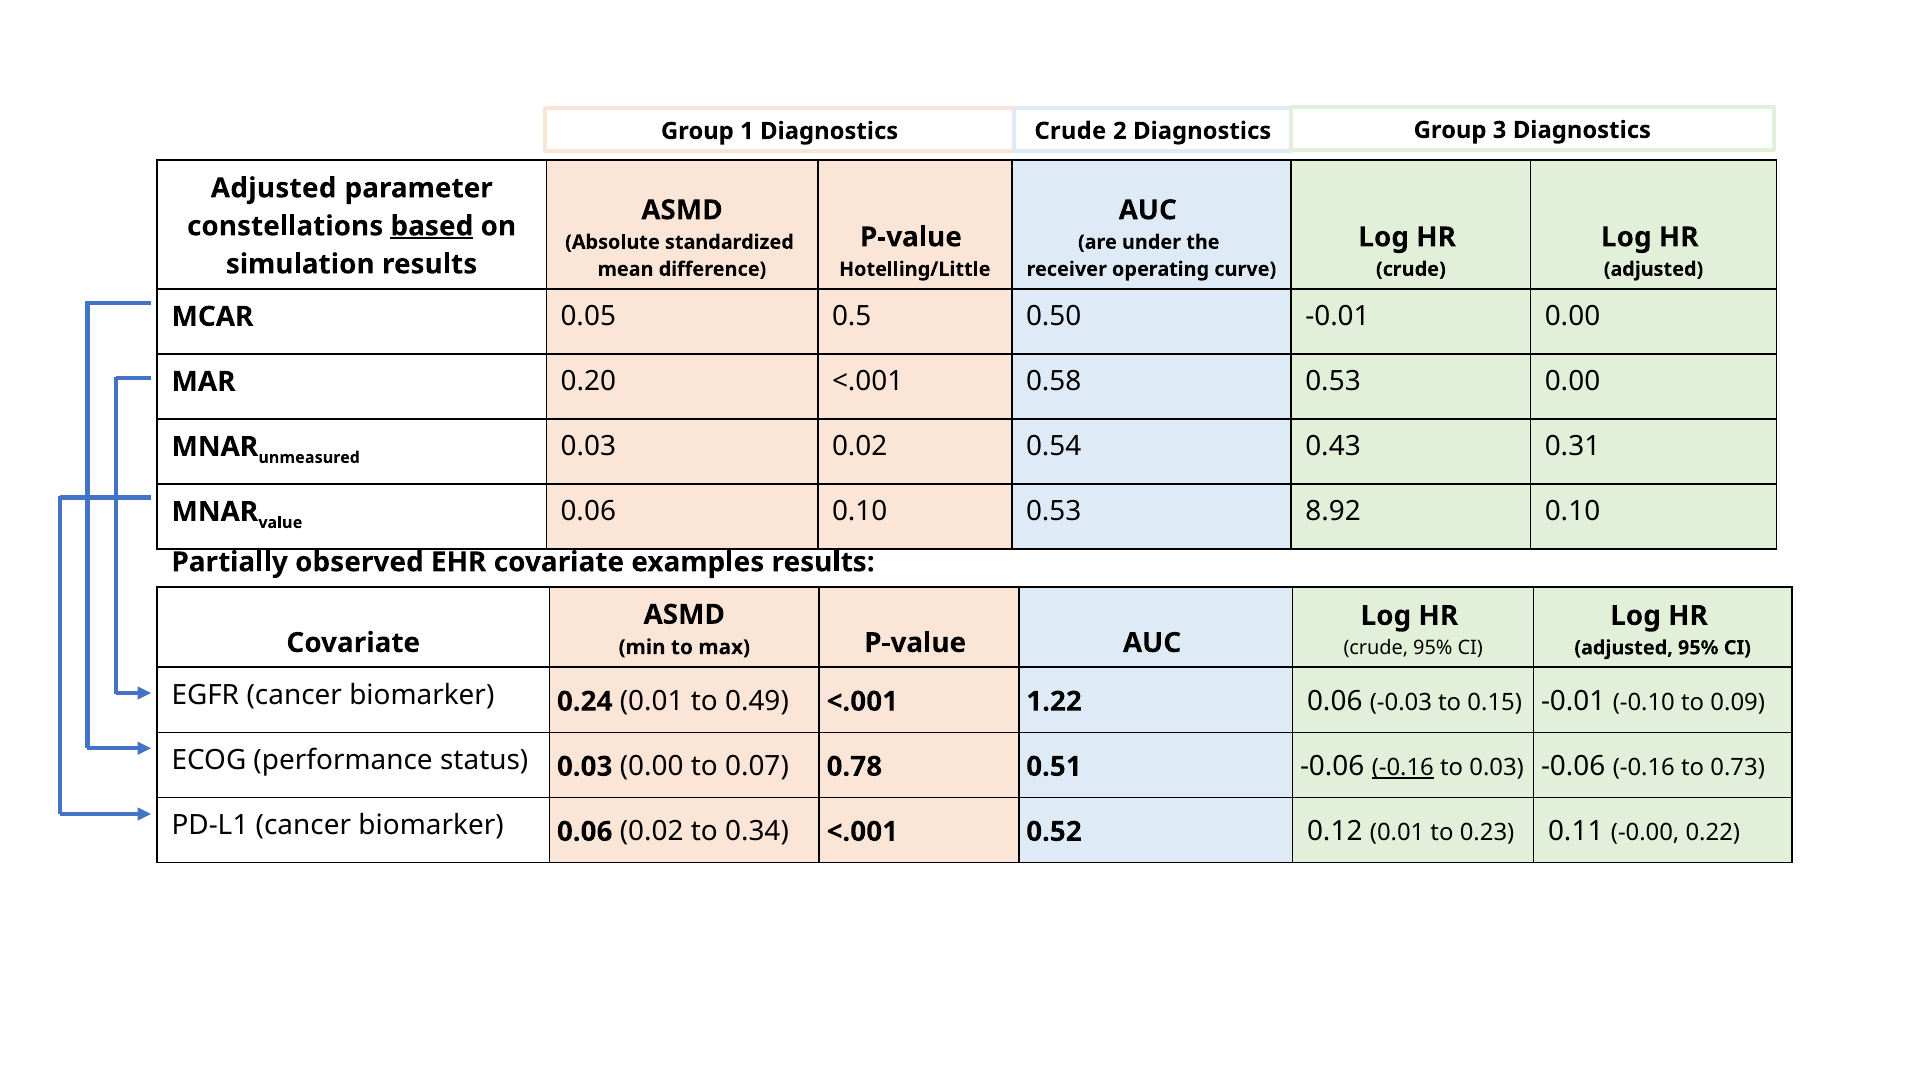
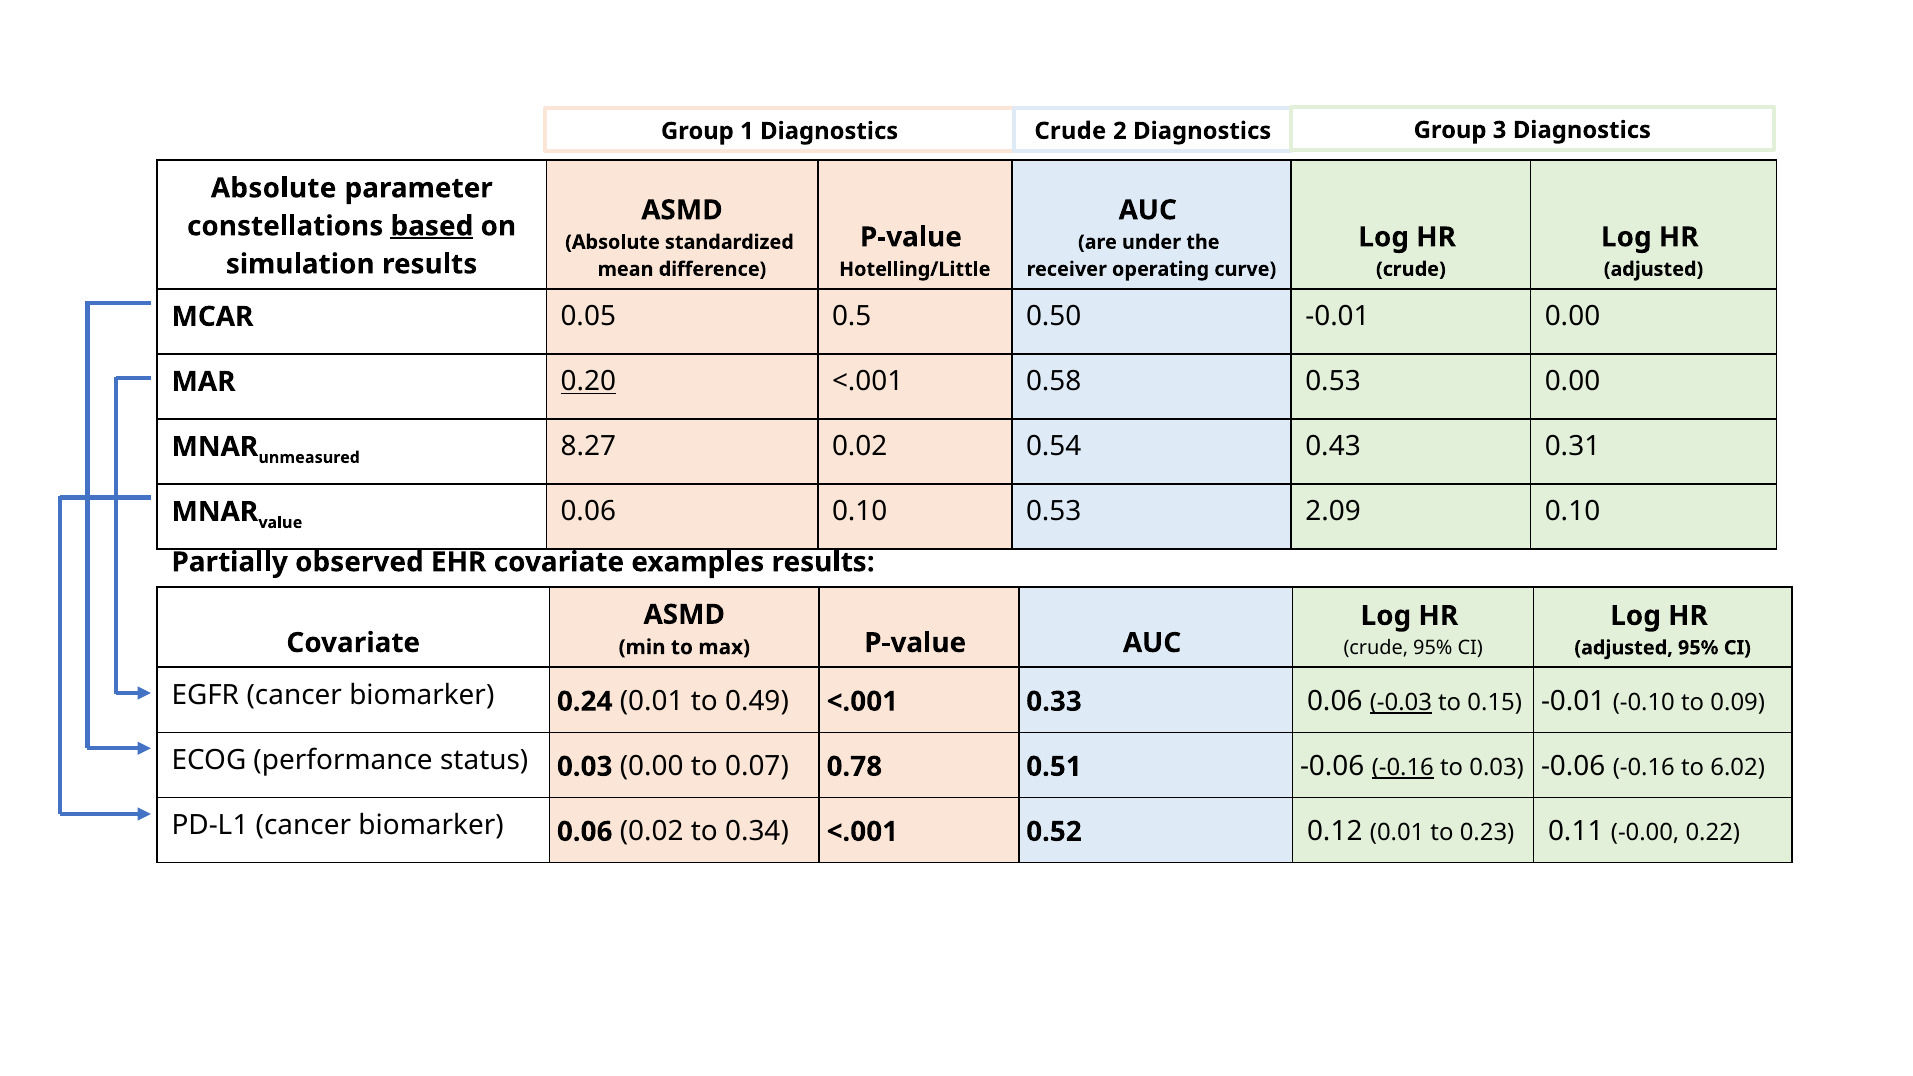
Adjusted at (274, 188): Adjusted -> Absolute
0.20 underline: none -> present
0.03 at (588, 447): 0.03 -> 8.27
8.92: 8.92 -> 2.09
1.22: 1.22 -> 0.33
-0.03 underline: none -> present
0.73: 0.73 -> 6.02
